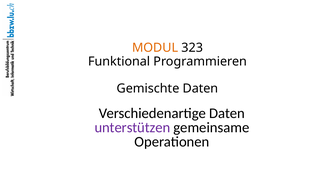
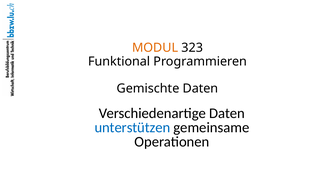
unterstützen colour: purple -> blue
